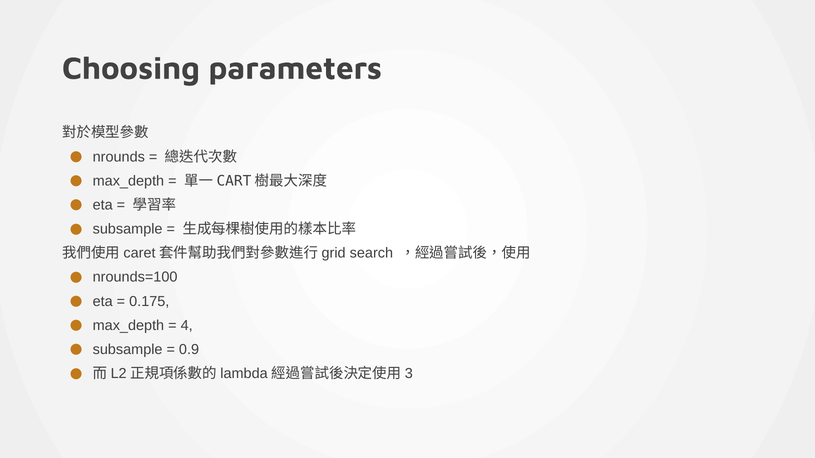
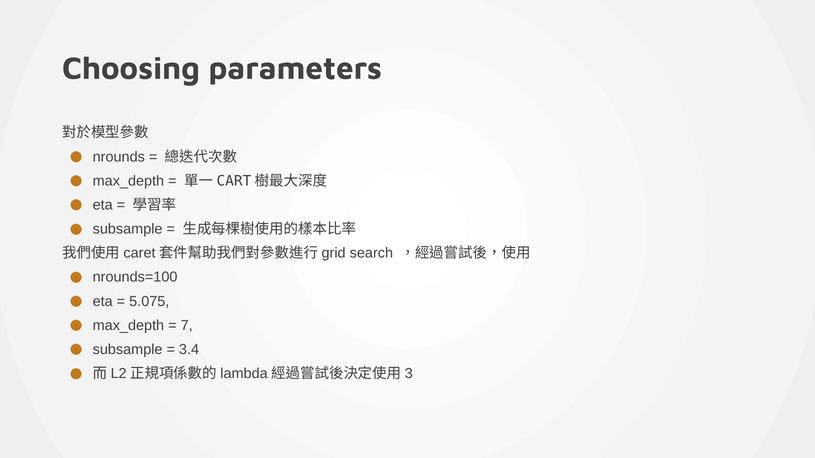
0.175: 0.175 -> 5.075
4: 4 -> 7
0.9: 0.9 -> 3.4
